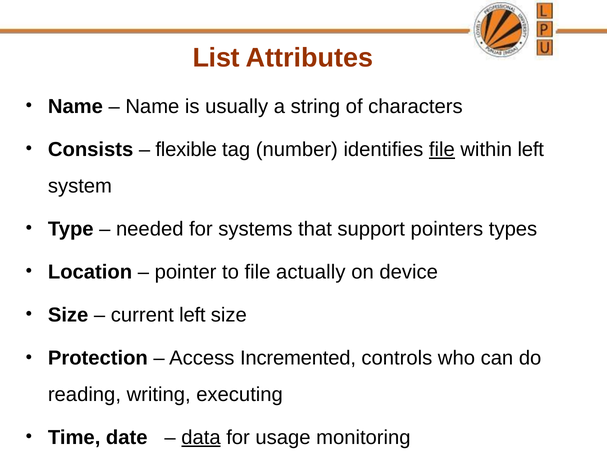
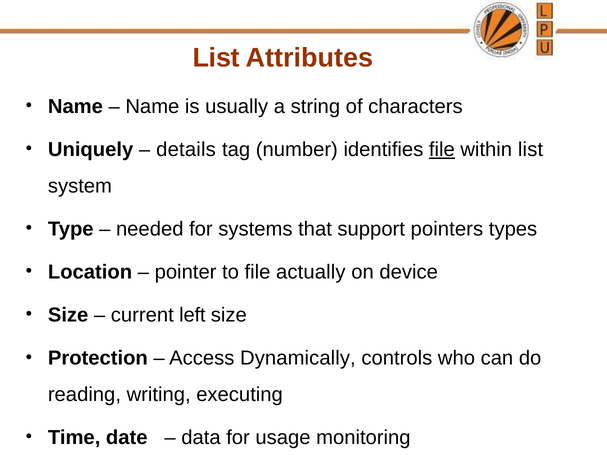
Consists: Consists -> Uniquely
flexible: flexible -> details
within left: left -> list
Incremented: Incremented -> Dynamically
data underline: present -> none
